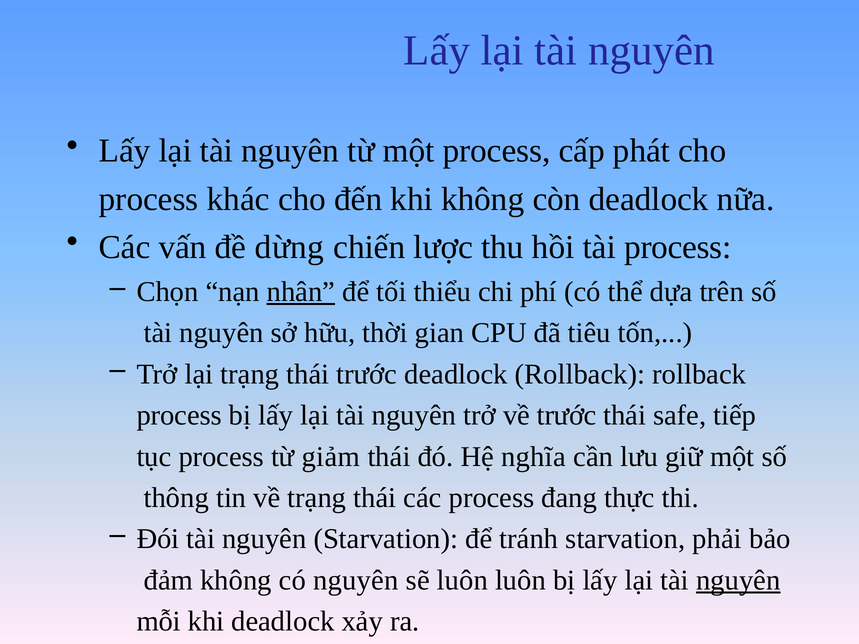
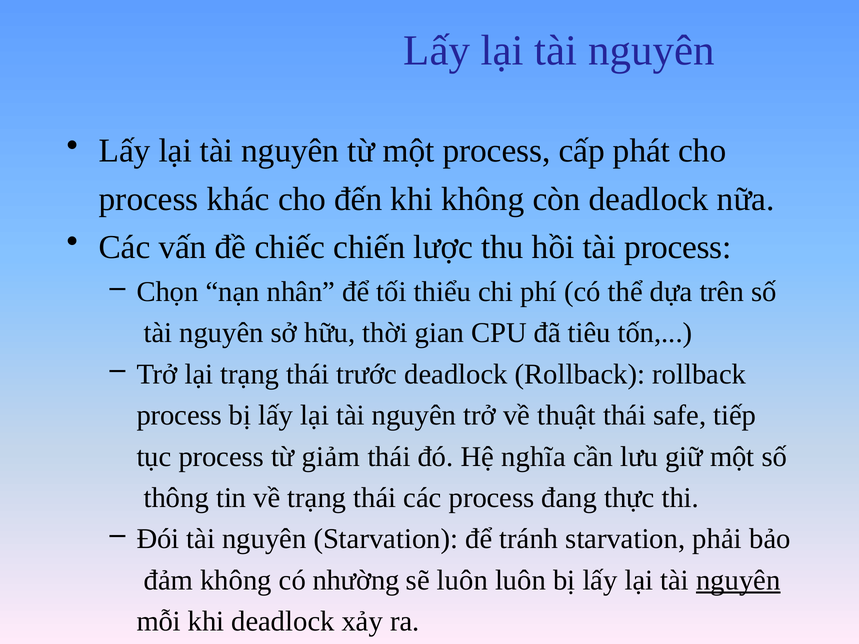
dừng: dừng -> chiếc
nhân underline: present -> none
về trước: trước -> thuật
có nguyên: nguyên -> nhường
